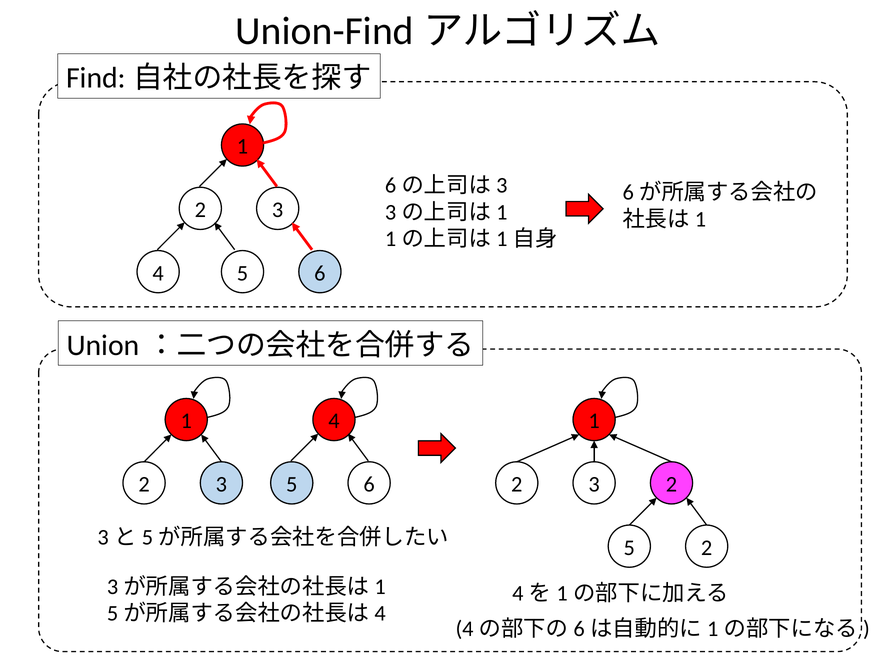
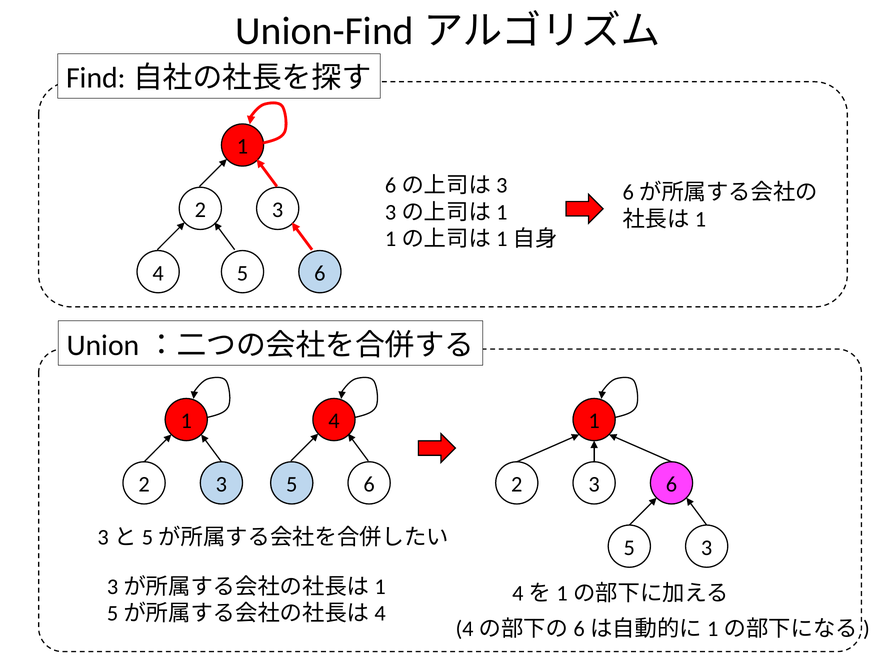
3 2: 2 -> 6
5 2: 2 -> 3
